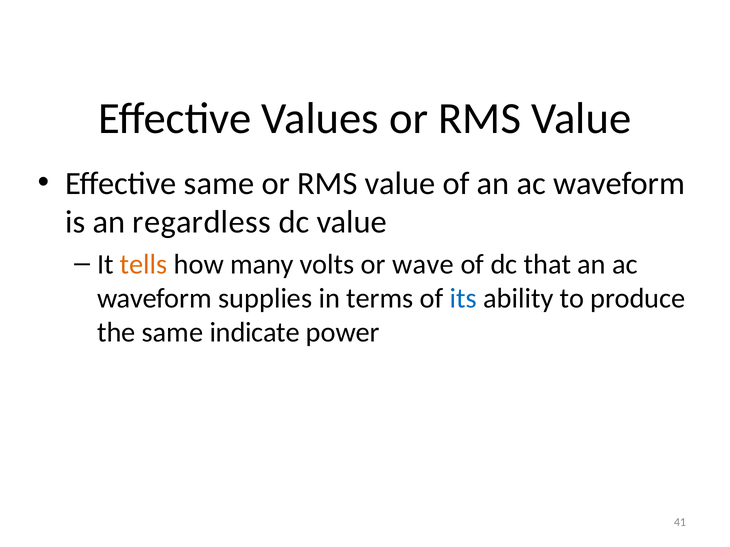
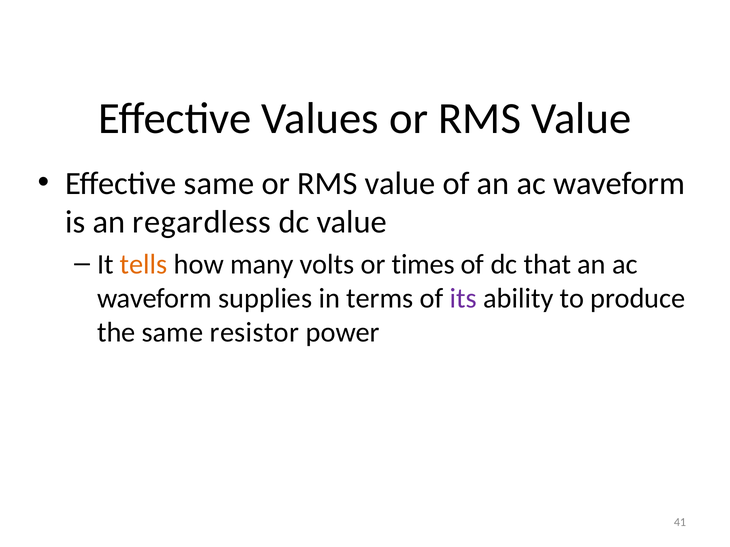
wave: wave -> times
its colour: blue -> purple
indicate: indicate -> resistor
